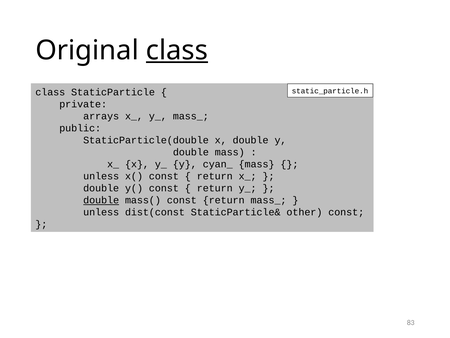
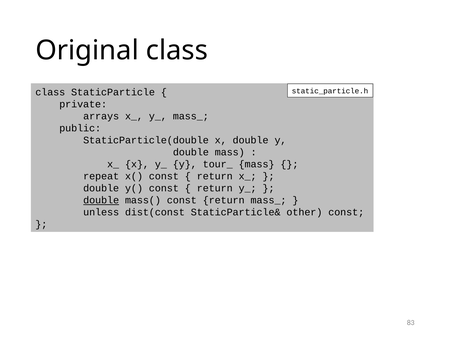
class at (177, 50) underline: present -> none
cyan_: cyan_ -> tour_
unless at (101, 176): unless -> repeat
